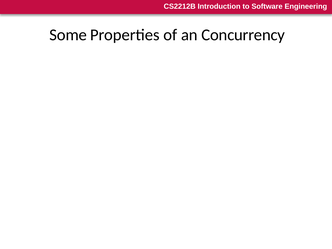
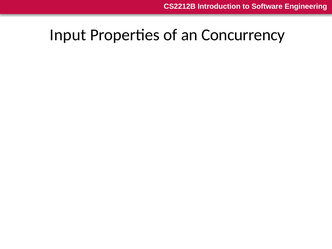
Some: Some -> Input
